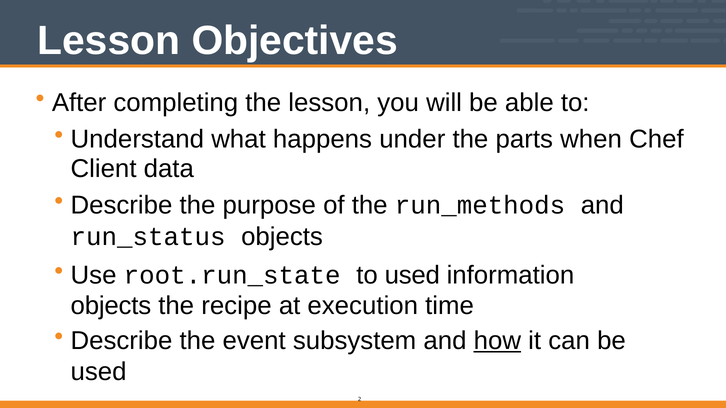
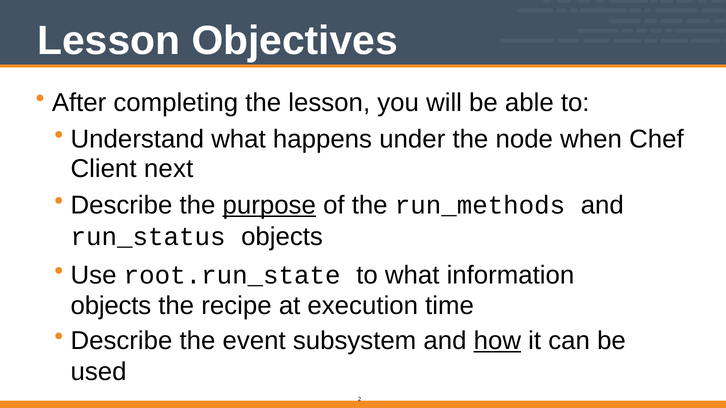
parts: parts -> node
data: data -> next
purpose underline: none -> present
to used: used -> what
